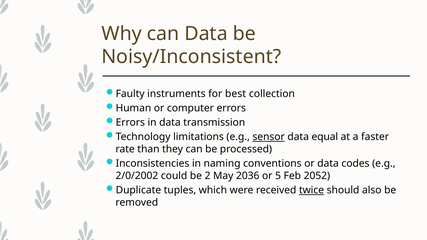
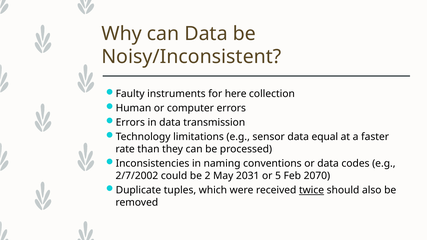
best: best -> here
sensor underline: present -> none
2/0/2002: 2/0/2002 -> 2/7/2002
2036: 2036 -> 2031
2052: 2052 -> 2070
